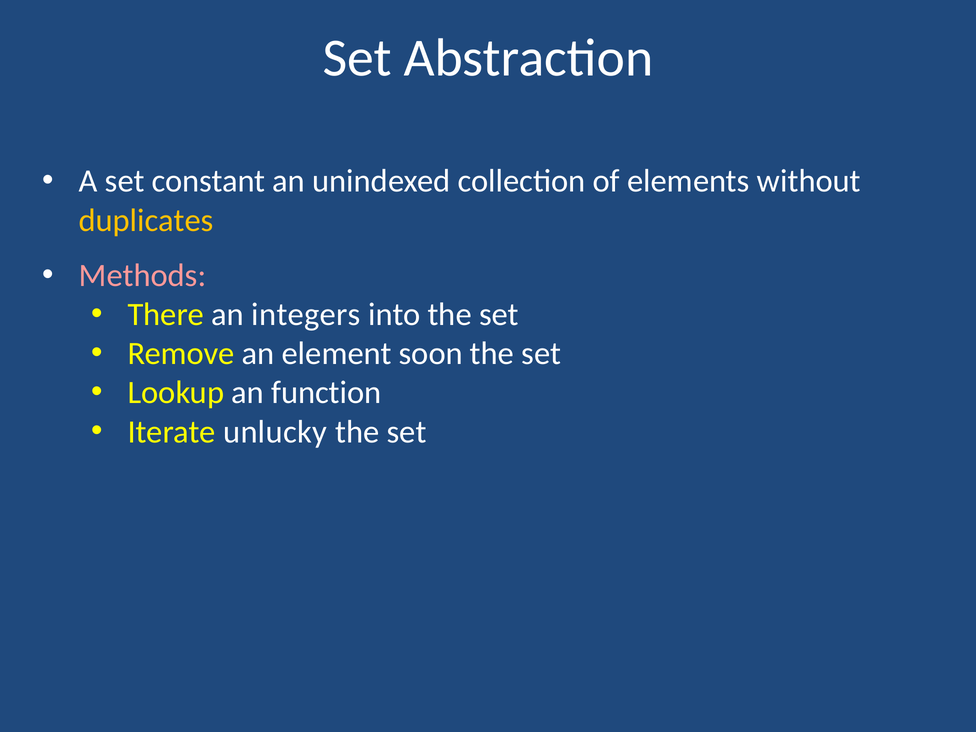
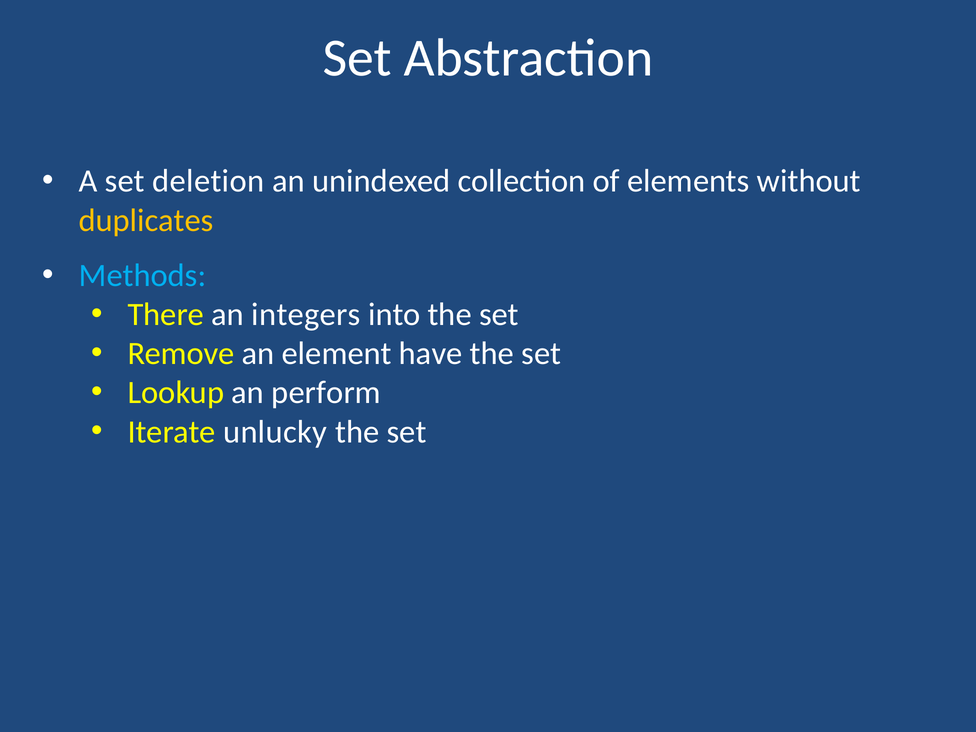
constant: constant -> deletion
Methods colour: pink -> light blue
soon: soon -> have
function: function -> perform
